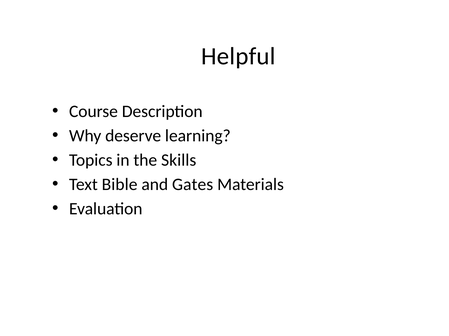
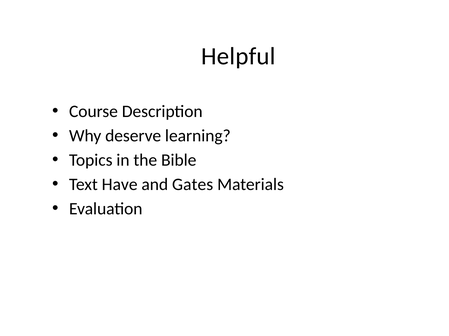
Skills: Skills -> Bible
Bible: Bible -> Have
